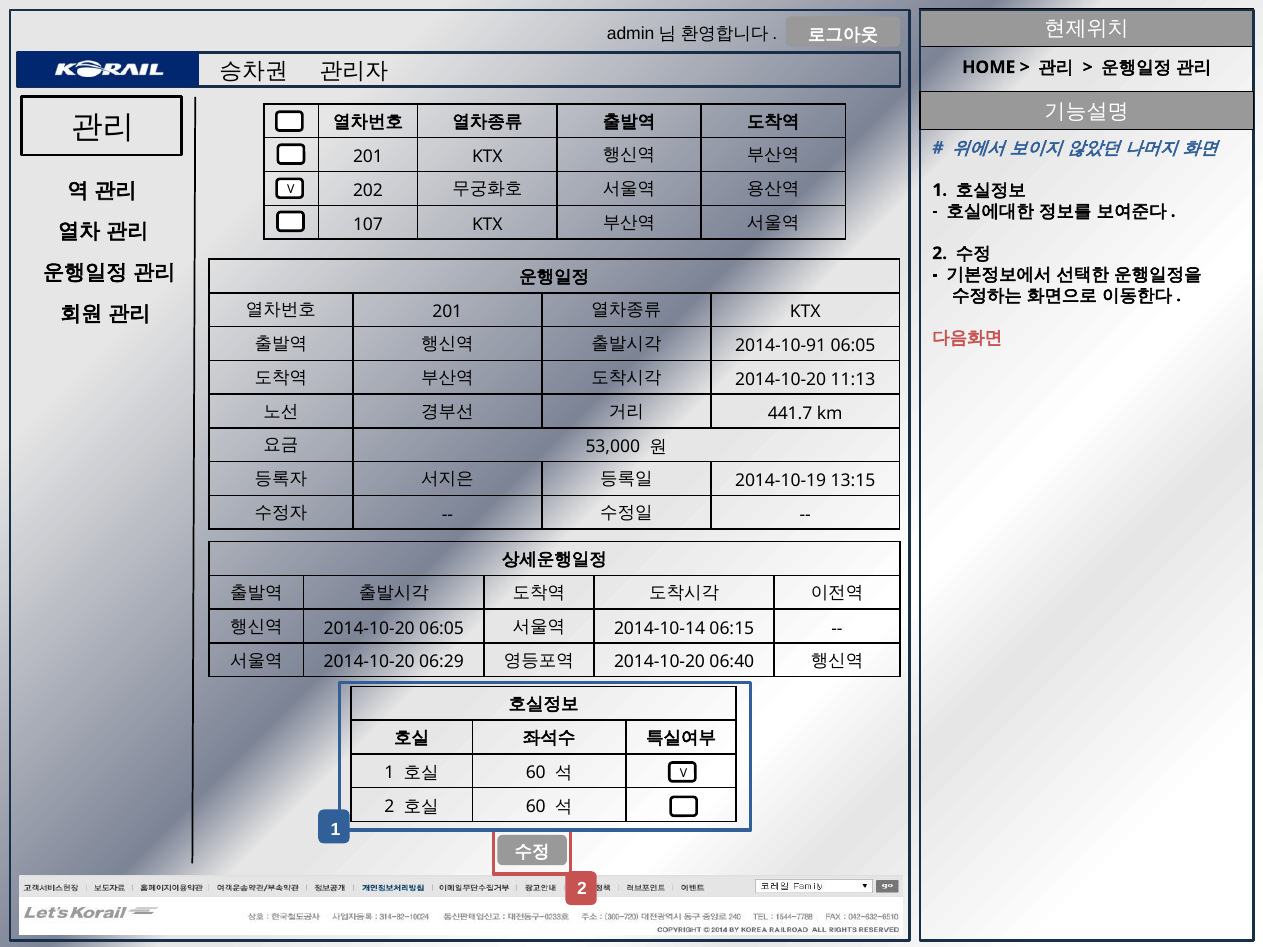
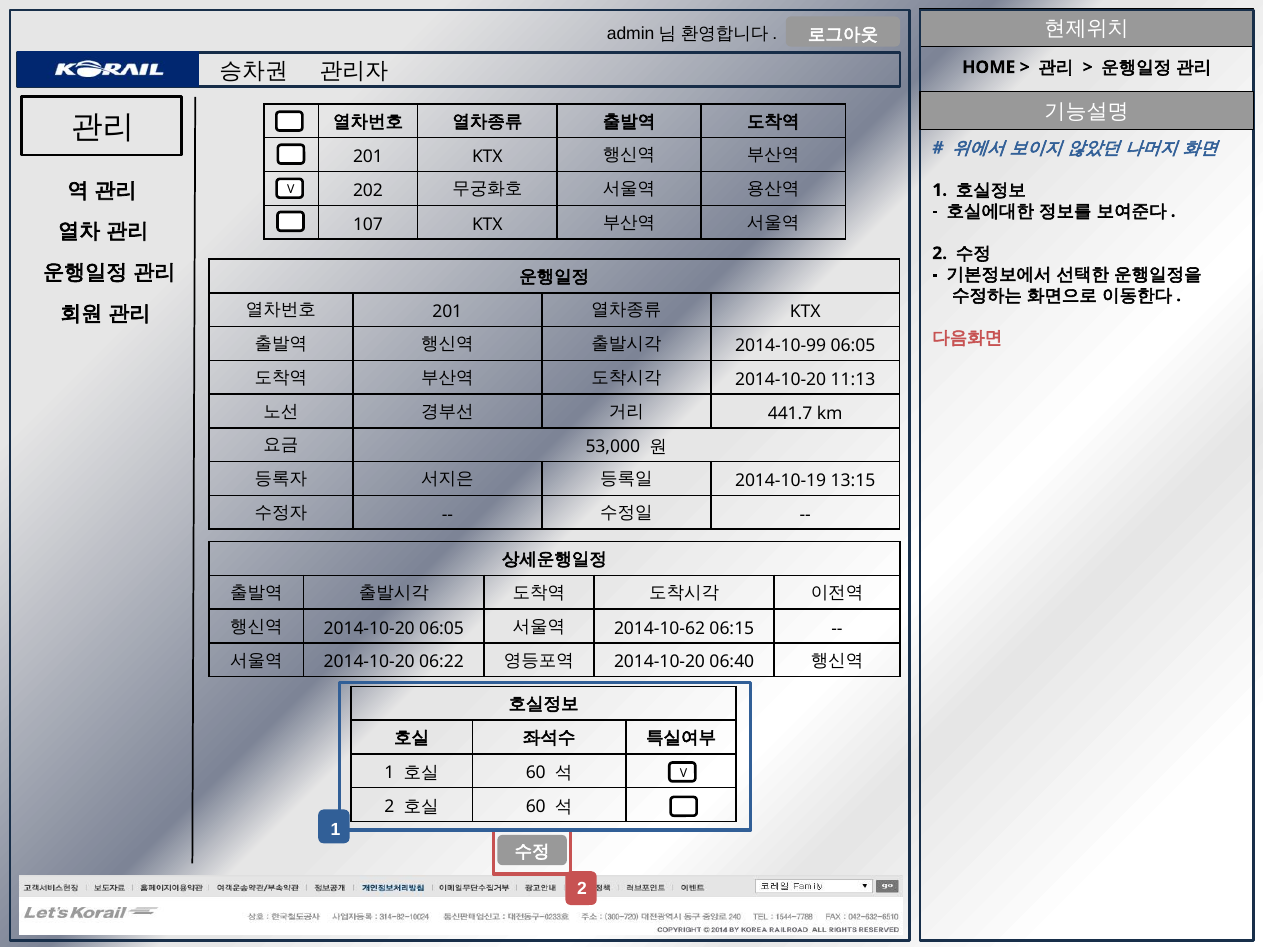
2014-10-91: 2014-10-91 -> 2014-10-99
2014-10-14: 2014-10-14 -> 2014-10-62
06:29: 06:29 -> 06:22
